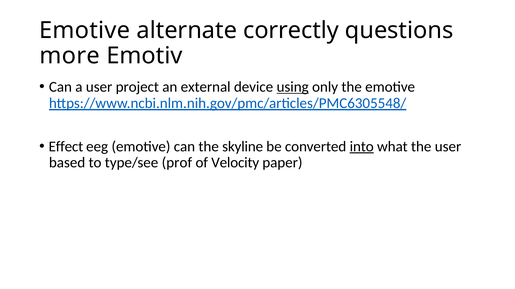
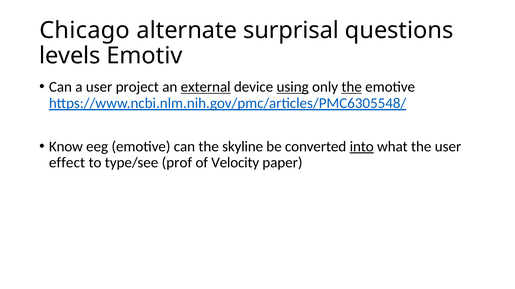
Emotive at (85, 31): Emotive -> Chicago
correctly: correctly -> surprisal
more: more -> levels
external underline: none -> present
the at (352, 87) underline: none -> present
Effect: Effect -> Know
based: based -> effect
